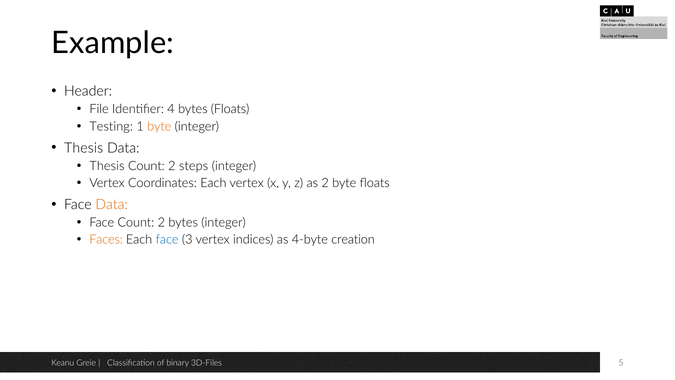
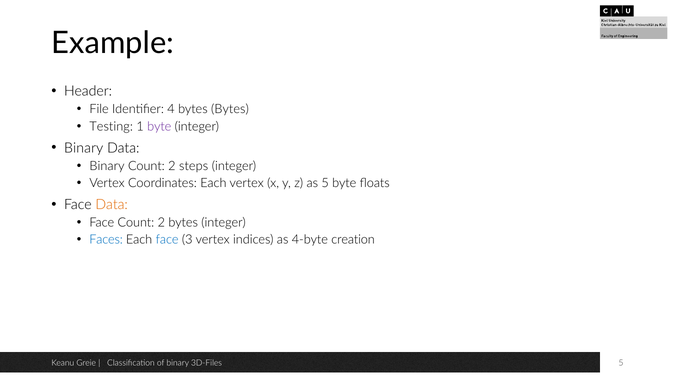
bytes Floats: Floats -> Bytes
byte at (159, 126) colour: orange -> purple
Thesis at (84, 148): Thesis -> Binary
Thesis at (107, 166): Thesis -> Binary
as 2: 2 -> 5
Faces colour: orange -> blue
